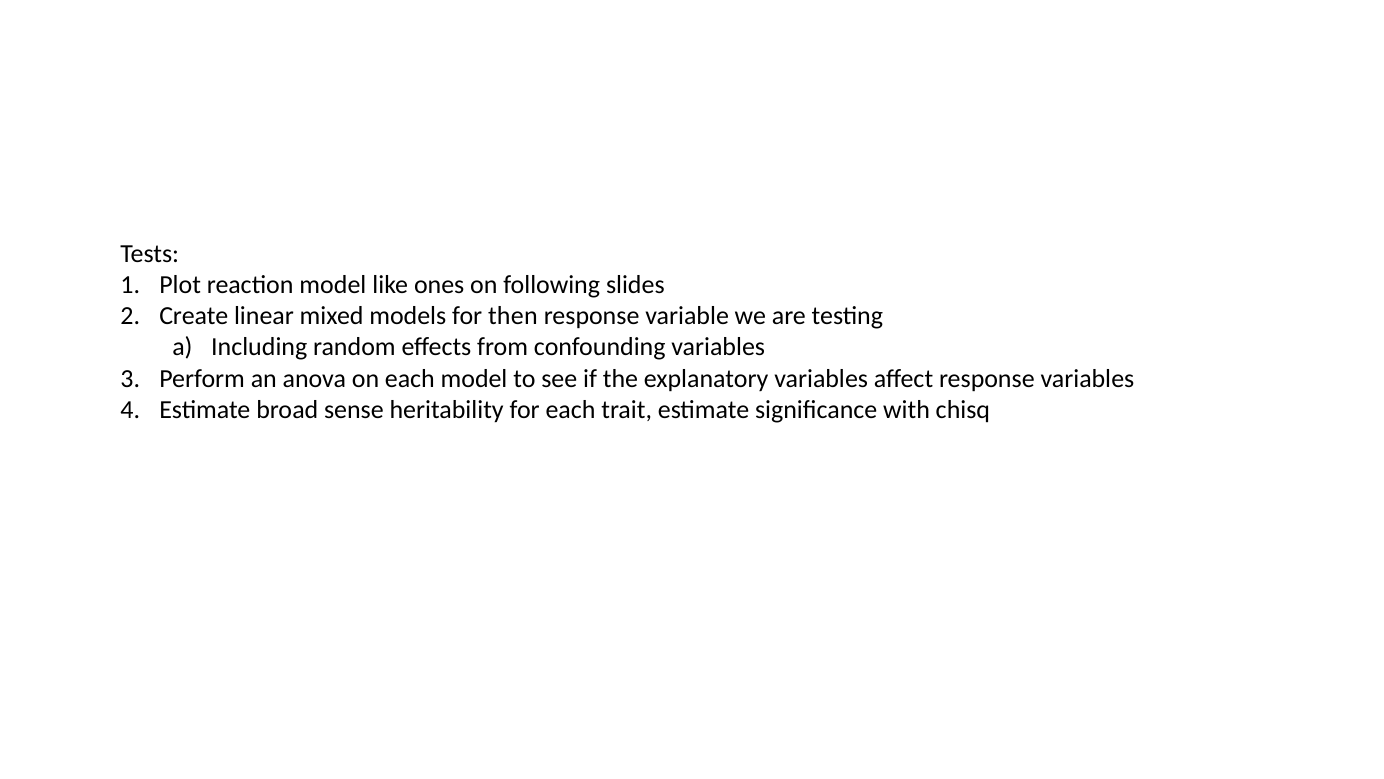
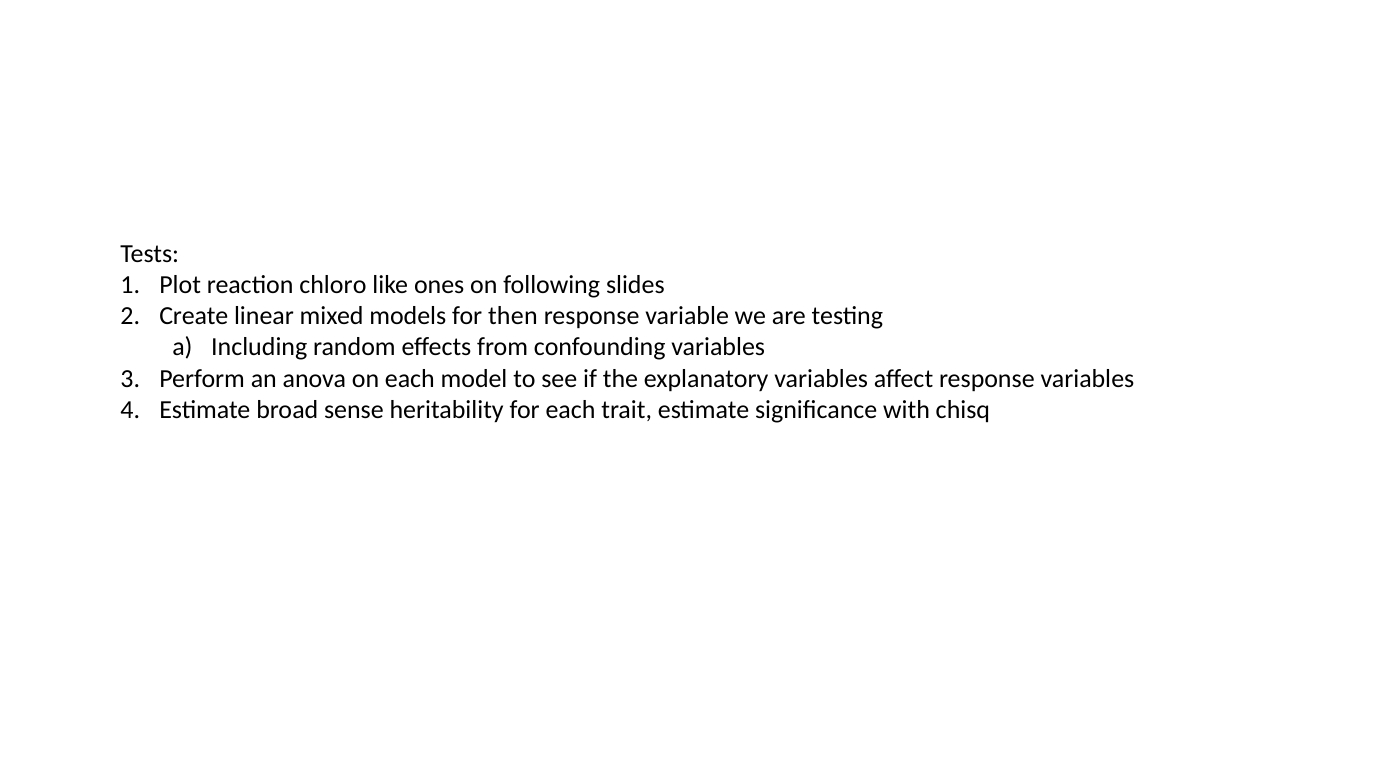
reaction model: model -> chloro
